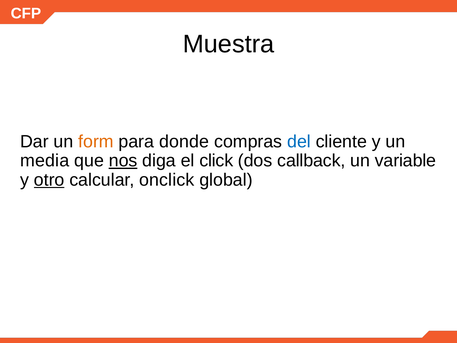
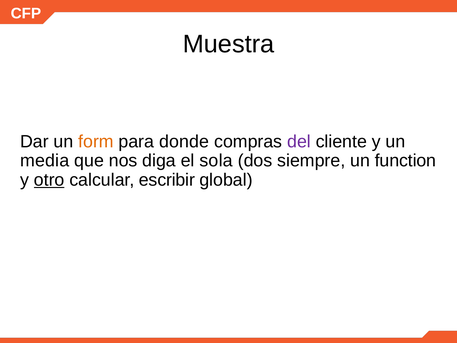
del colour: blue -> purple
nos underline: present -> none
click: click -> sola
callback: callback -> siempre
variable: variable -> function
onclick: onclick -> escribir
